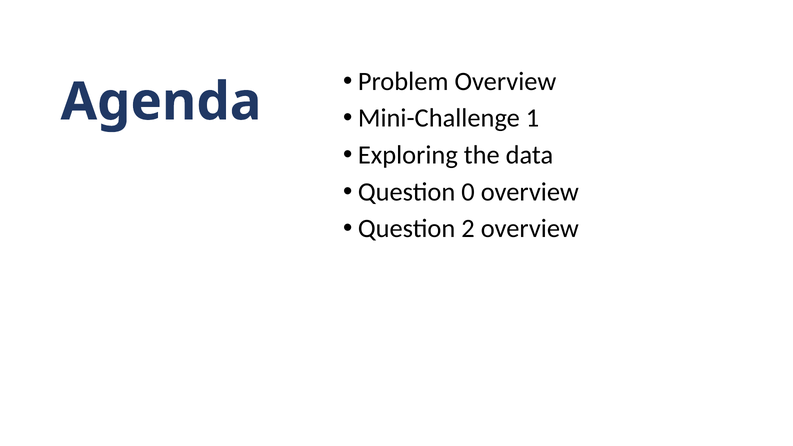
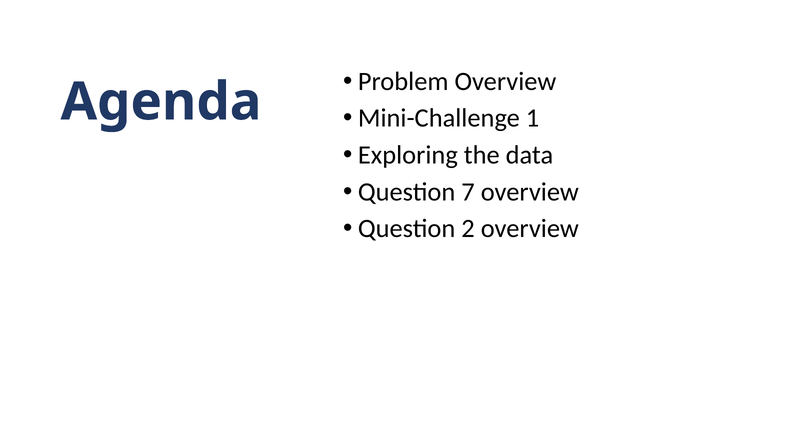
0: 0 -> 7
